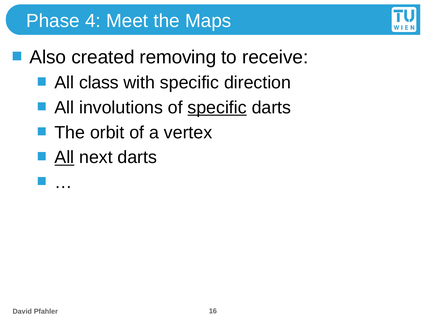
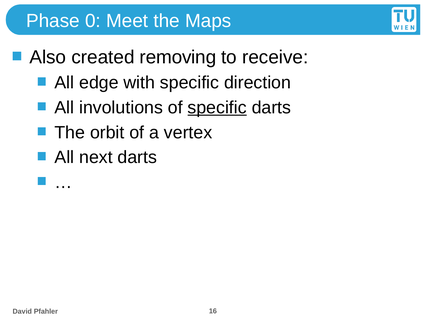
4: 4 -> 0
class: class -> edge
All at (64, 157) underline: present -> none
